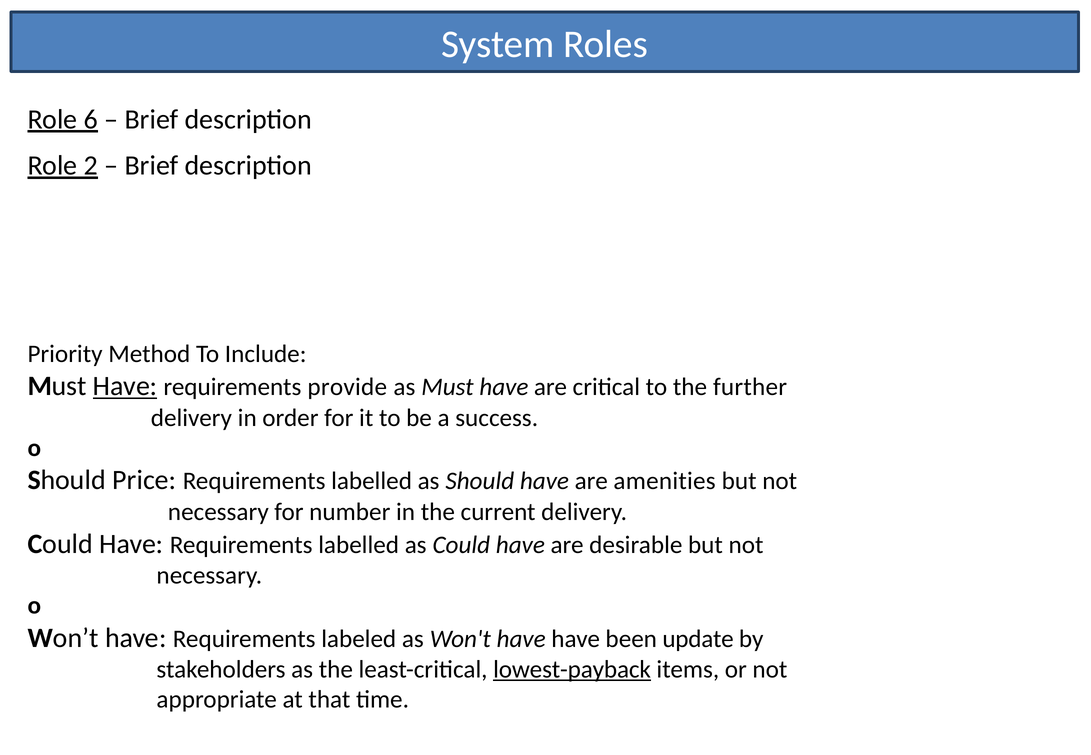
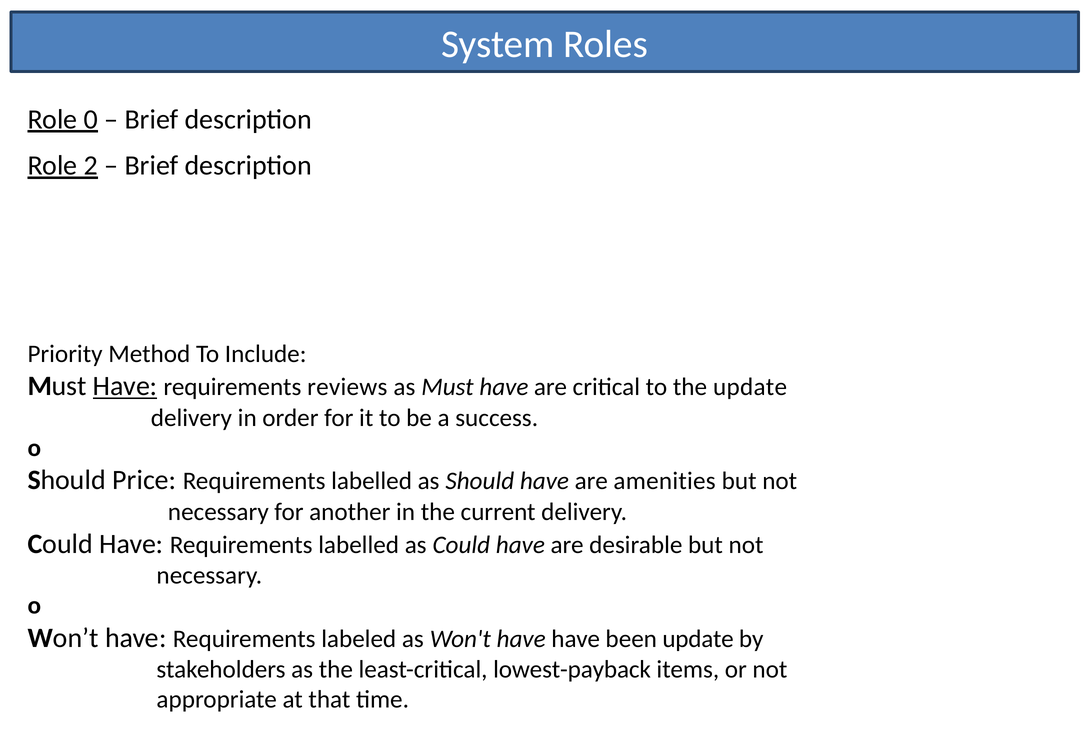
6: 6 -> 0
provide: provide -> reviews
the further: further -> update
number: number -> another
lowest-payback underline: present -> none
